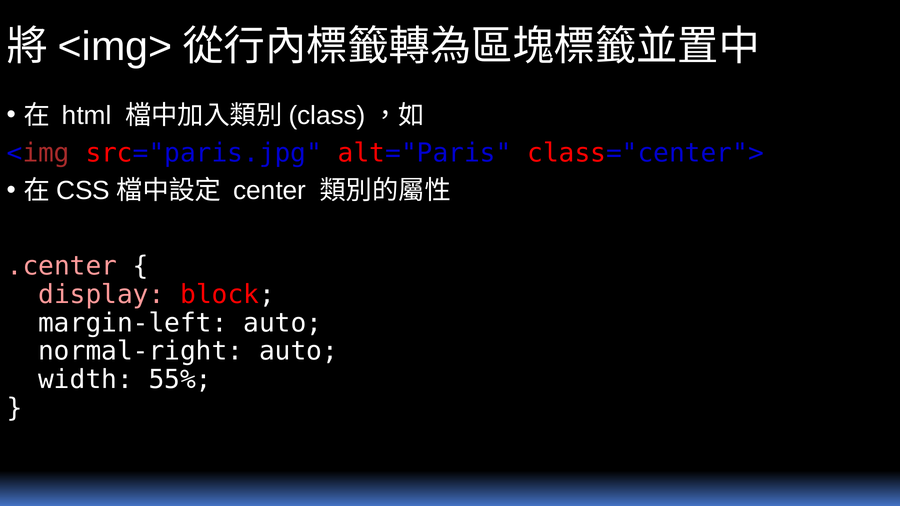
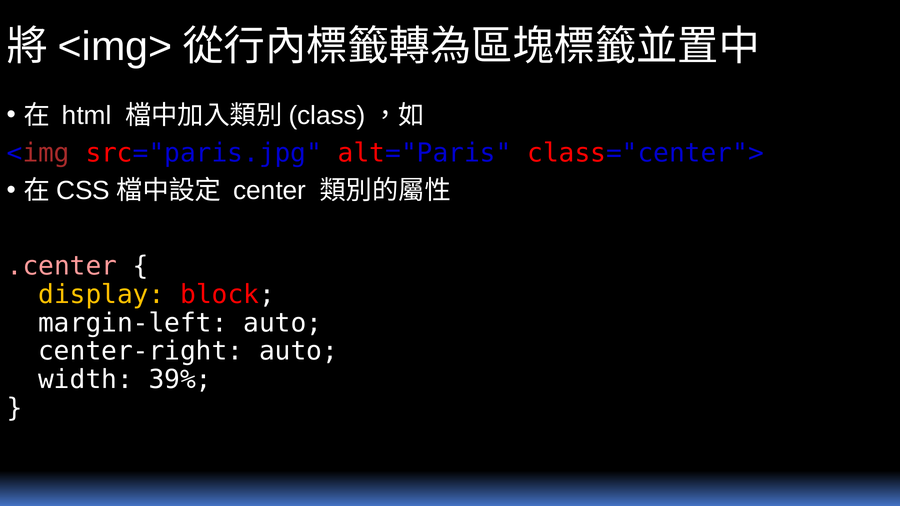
display colour: pink -> yellow
normal-right: normal-right -> center-right
55%: 55% -> 39%
